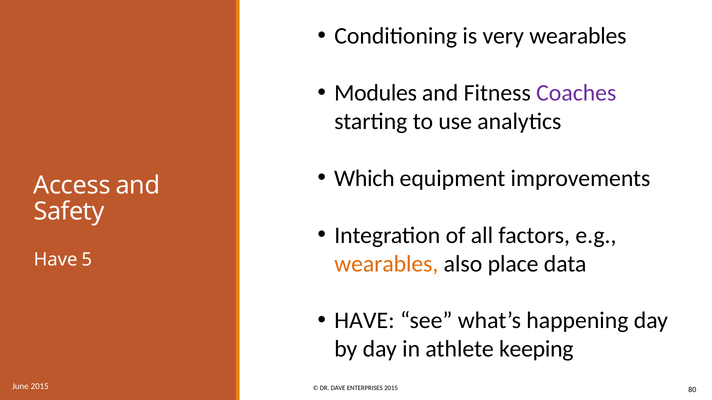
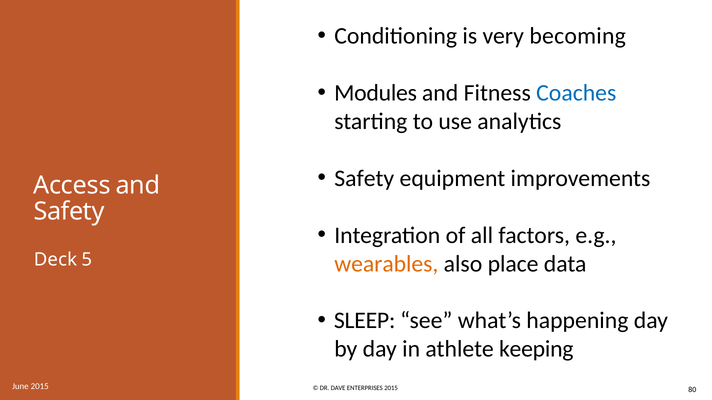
very wearables: wearables -> becoming
Coaches colour: purple -> blue
Which at (364, 179): Which -> Safety
Have at (56, 260): Have -> Deck
HAVE at (364, 321): HAVE -> SLEEP
